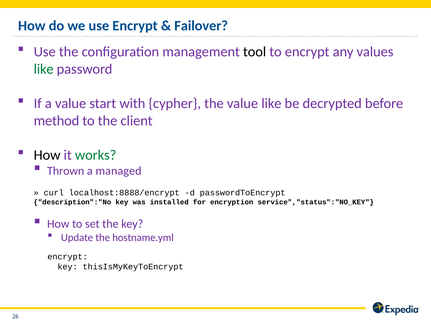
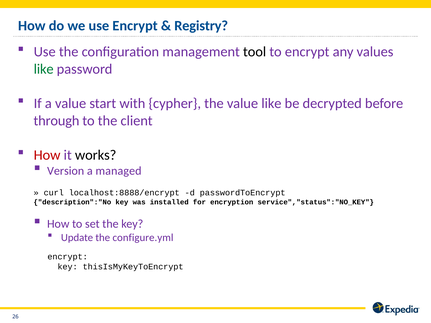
Failover: Failover -> Registry
method: method -> through
How at (47, 155) colour: black -> red
works colour: green -> black
Thrown: Thrown -> Version
hostname.yml: hostname.yml -> configure.yml
